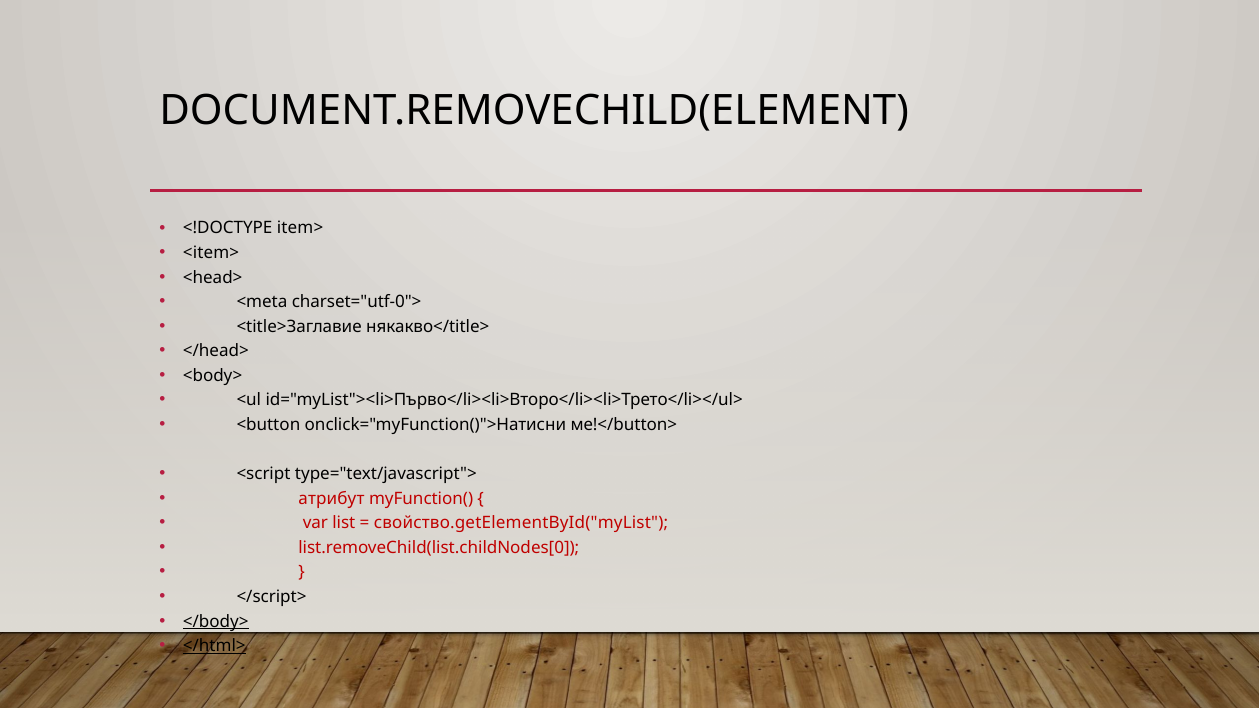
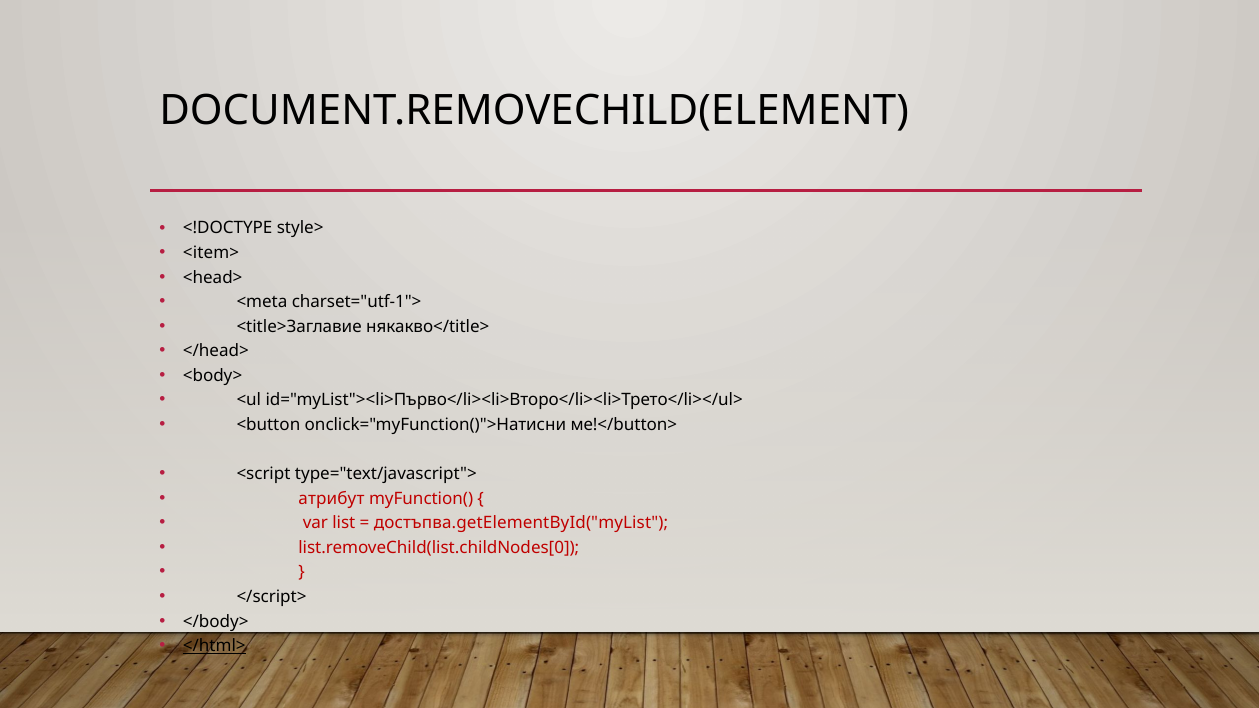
item>: item> -> style>
charset="utf-0">: charset="utf-0"> -> charset="utf-1">
свойство.getElementById("myList: свойство.getElementById("myList -> достъпва.getElementById("myList
</body> underline: present -> none
